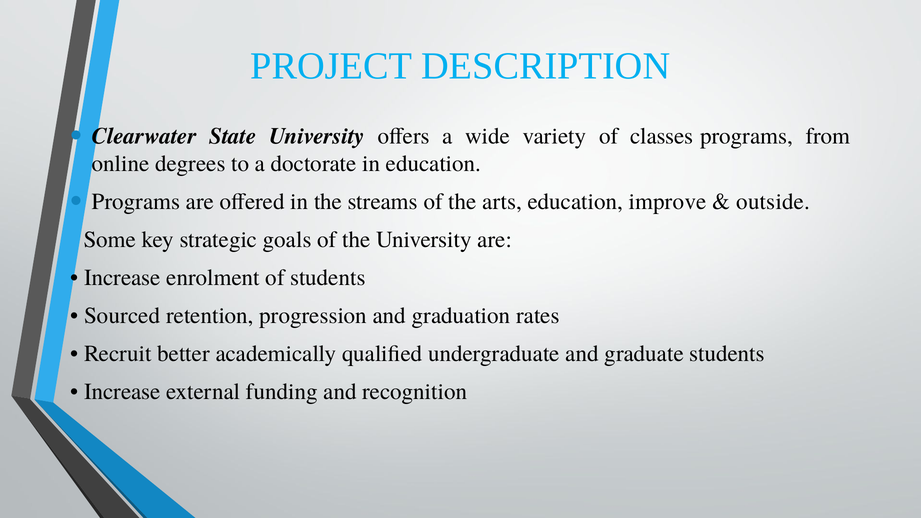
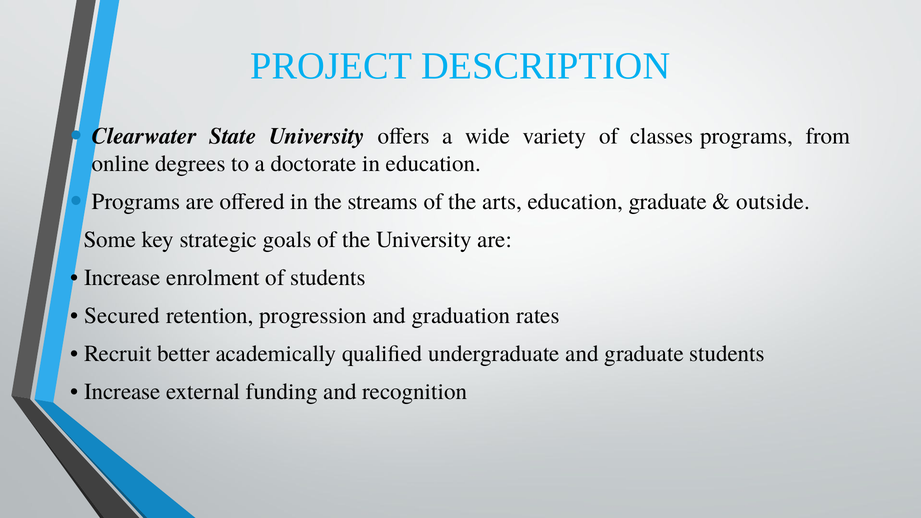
education improve: improve -> graduate
Sourced: Sourced -> Secured
